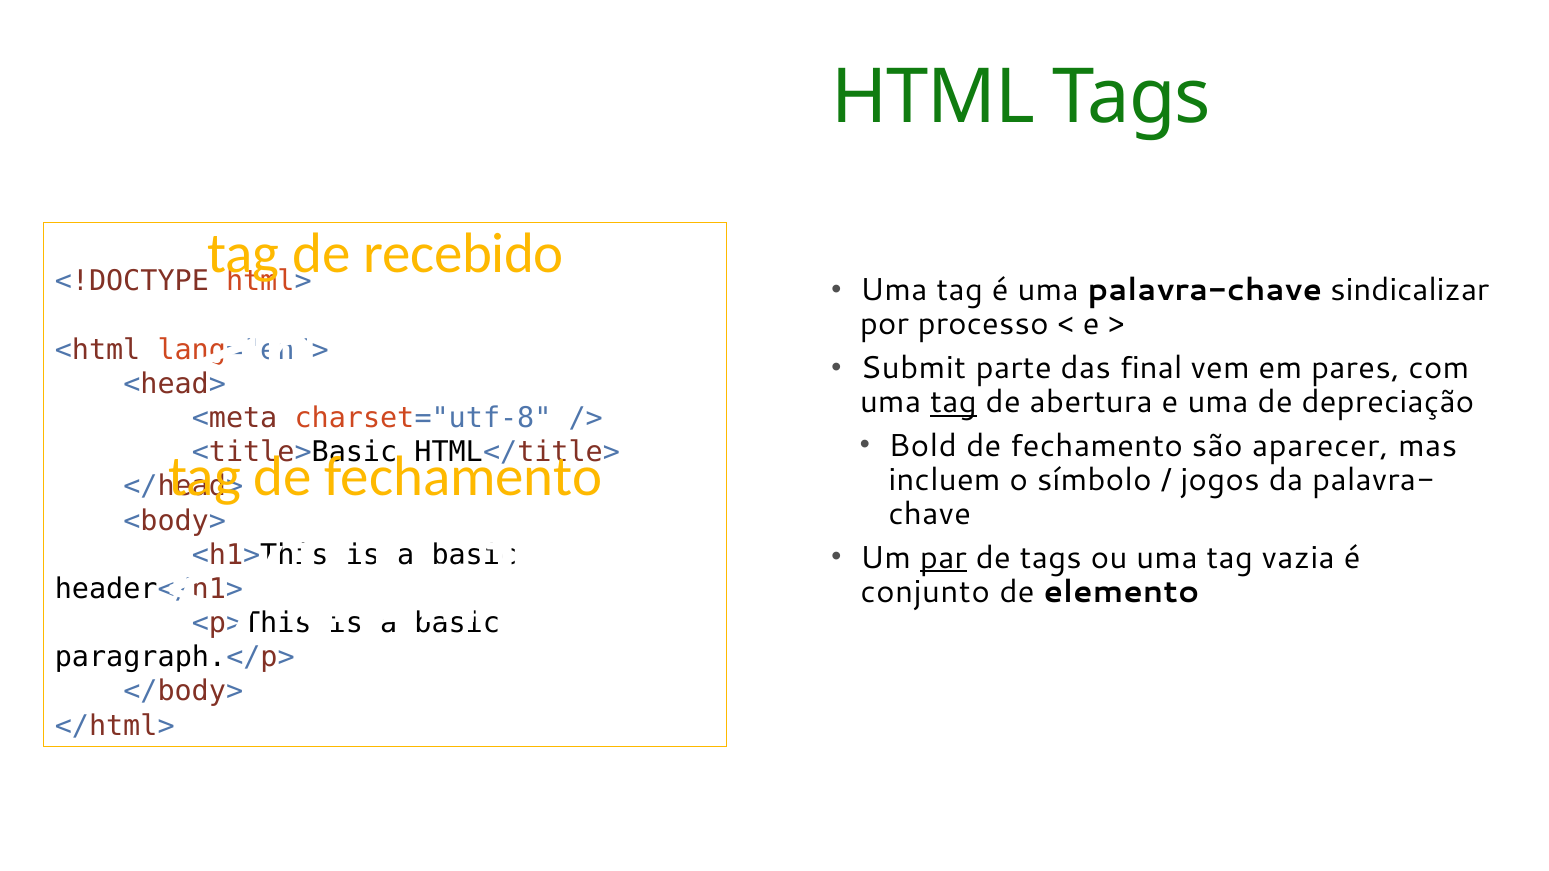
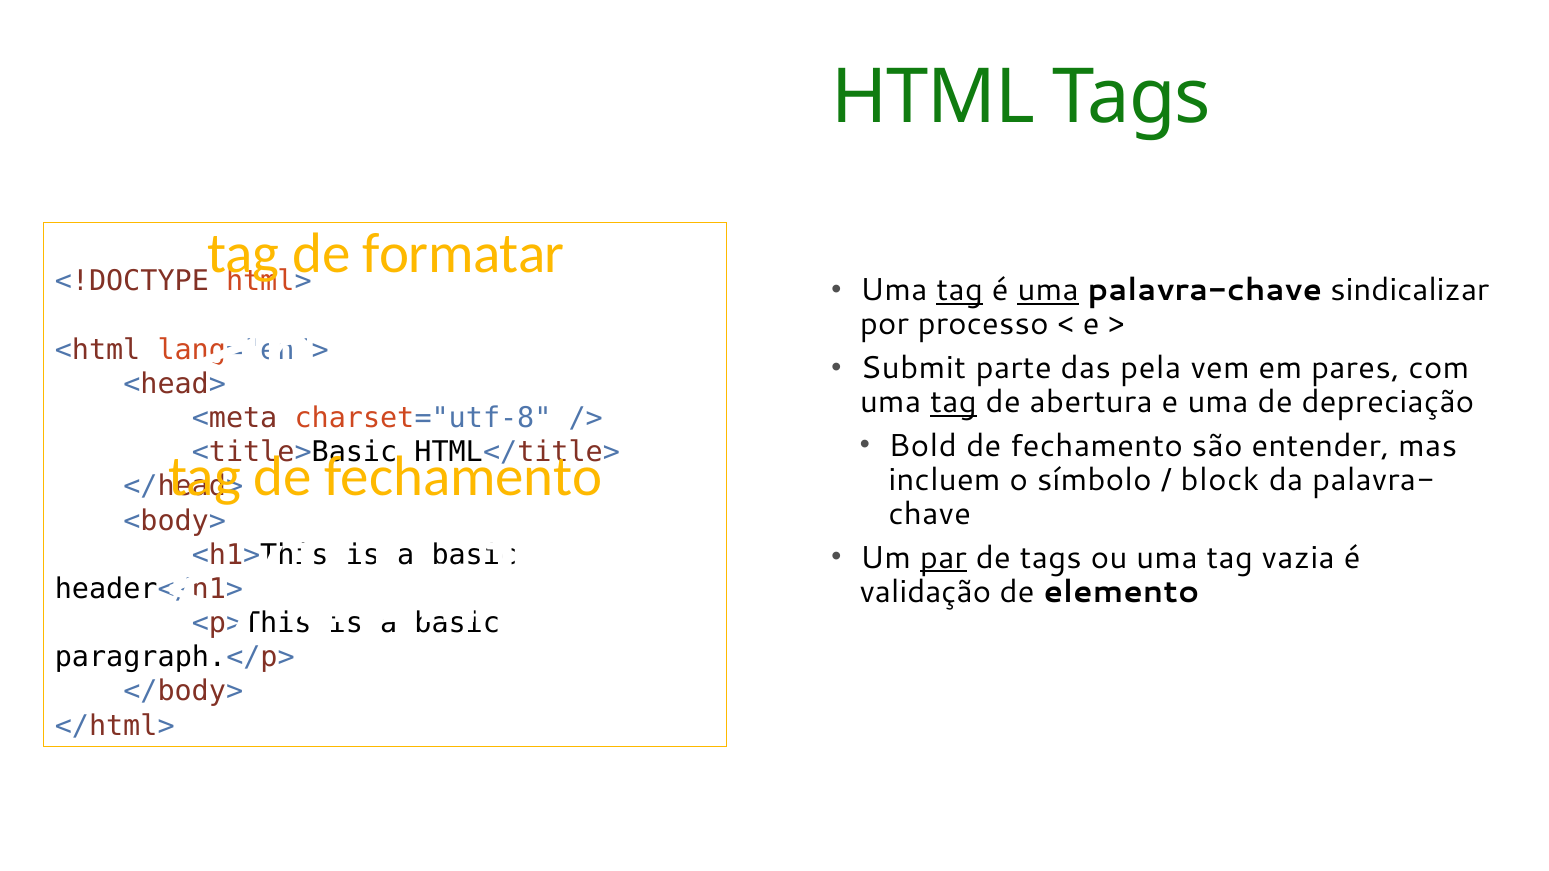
recebido: recebido -> formatar
tag at (960, 290) underline: none -> present
uma at (1048, 290) underline: none -> present
final: final -> pela
aparecer: aparecer -> entender
jogos: jogos -> block
conjunto: conjunto -> validação
